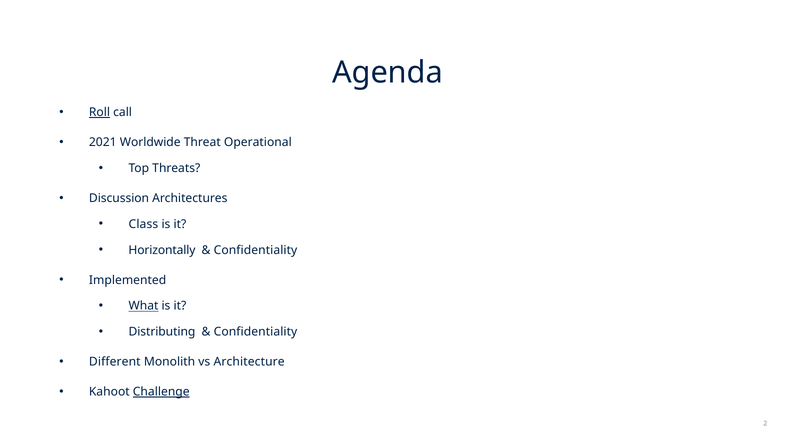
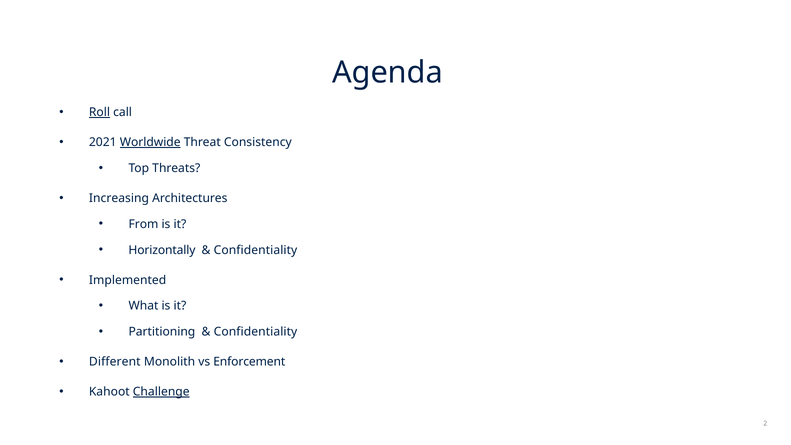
Worldwide underline: none -> present
Operational: Operational -> Consistency
Discussion: Discussion -> Increasing
Class: Class -> From
What underline: present -> none
Distributing: Distributing -> Partitioning
Architecture: Architecture -> Enforcement
